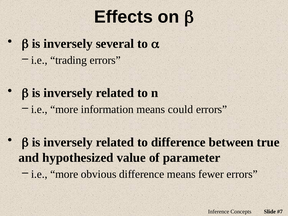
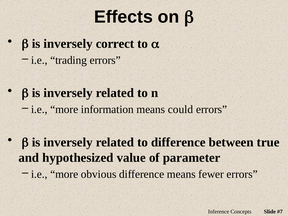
several: several -> correct
